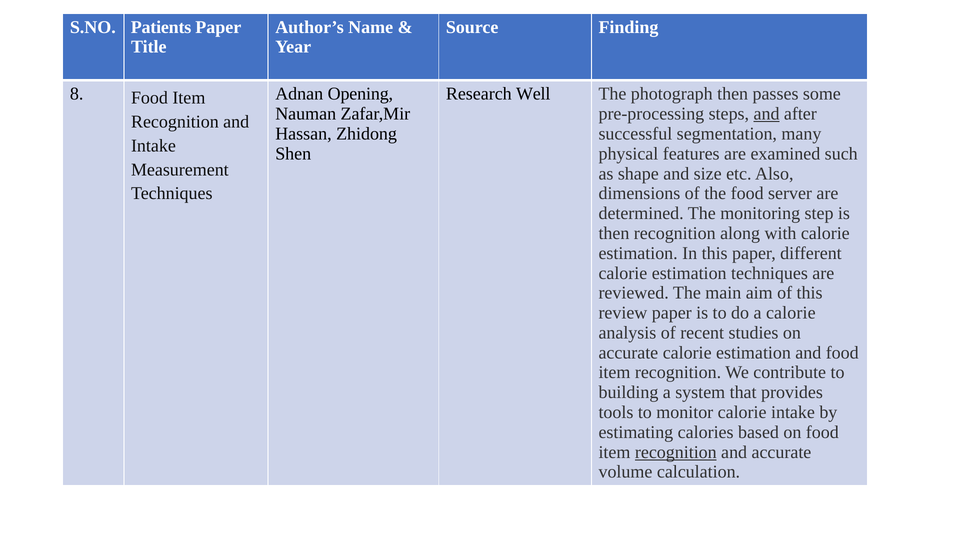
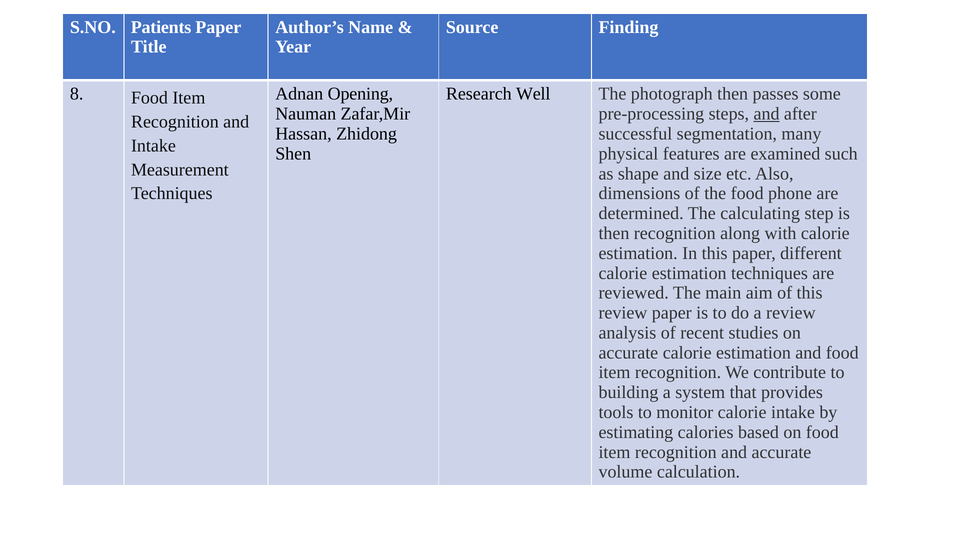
server: server -> phone
monitoring: monitoring -> calculating
a calorie: calorie -> review
recognition at (676, 452) underline: present -> none
